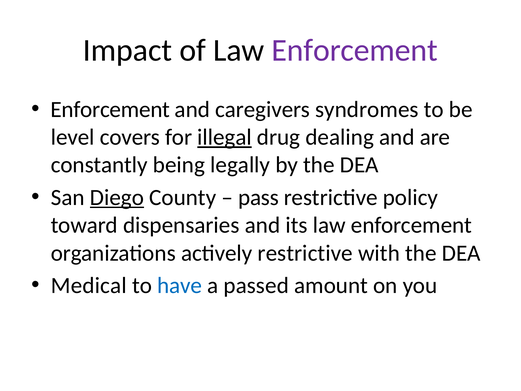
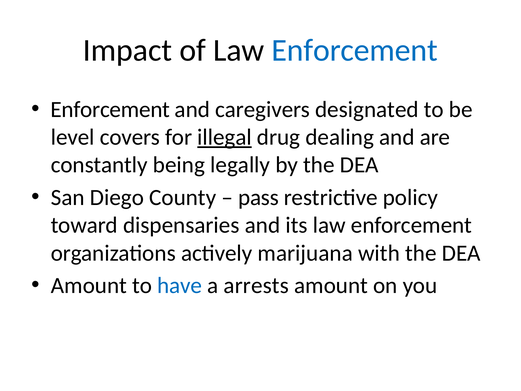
Enforcement at (355, 50) colour: purple -> blue
syndromes: syndromes -> designated
Diego underline: present -> none
actively restrictive: restrictive -> marijuana
Medical at (89, 285): Medical -> Amount
passed: passed -> arrests
